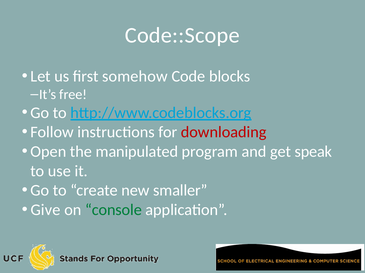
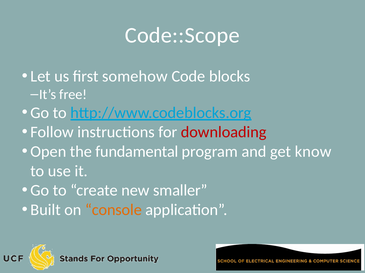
manipulated: manipulated -> fundamental
speak: speak -> know
Give: Give -> Built
console colour: green -> orange
